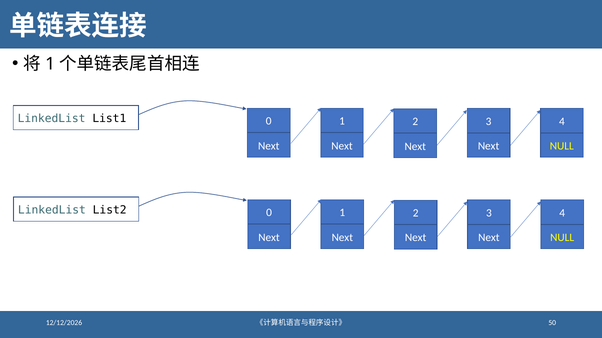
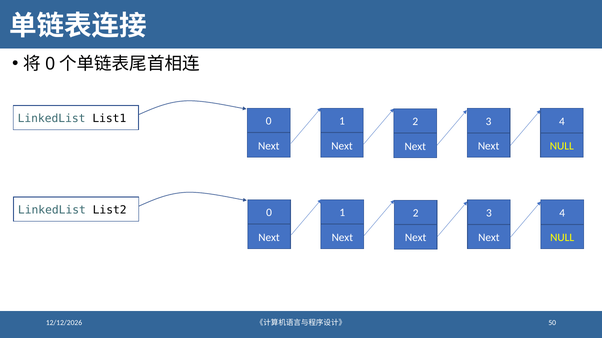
1 at (50, 64): 1 -> 0
